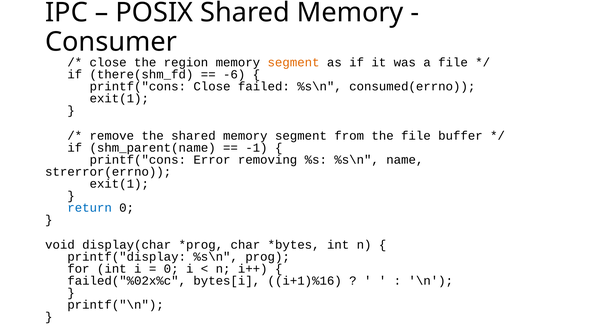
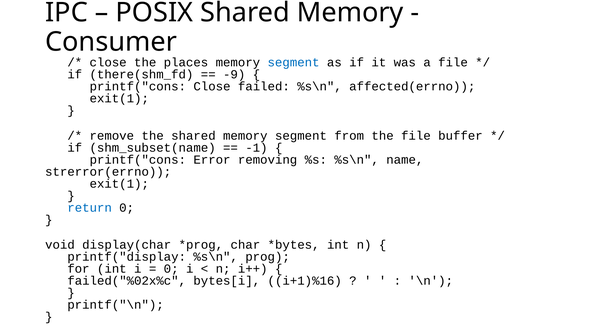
region: region -> places
segment at (294, 62) colour: orange -> blue
-6: -6 -> -9
consumed(errno: consumed(errno -> affected(errno
shm_parent(name: shm_parent(name -> shm_subset(name
